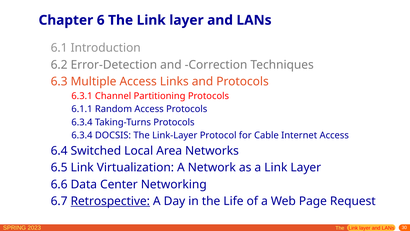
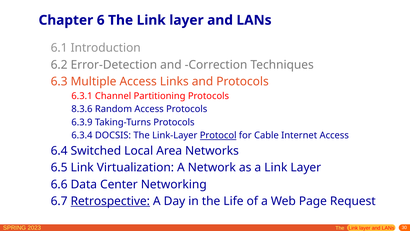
6.1.1: 6.1.1 -> 8.3.6
6.3.4 at (82, 122): 6.3.4 -> 6.3.9
Protocol underline: none -> present
